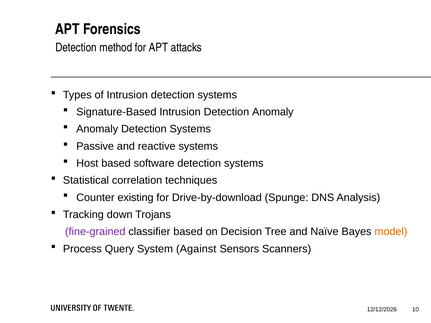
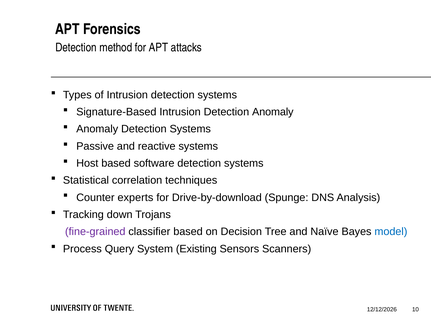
existing: existing -> experts
model colour: orange -> blue
Against: Against -> Existing
